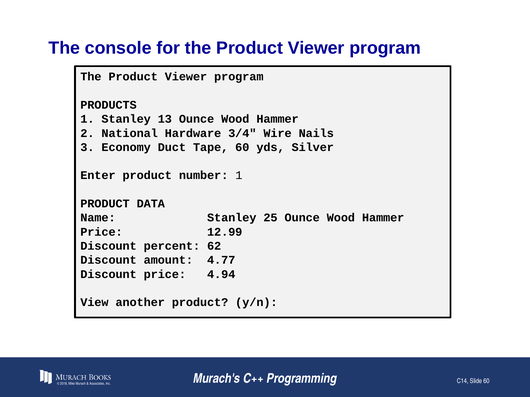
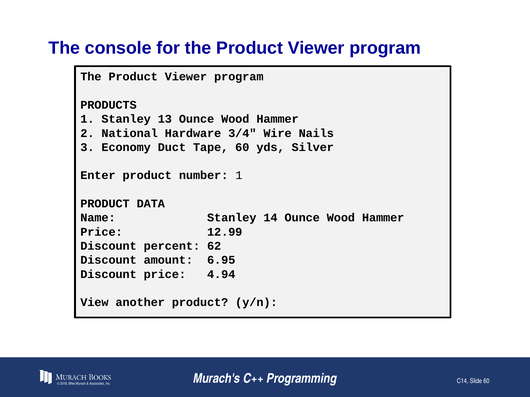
25: 25 -> 14
4.77: 4.77 -> 6.95
